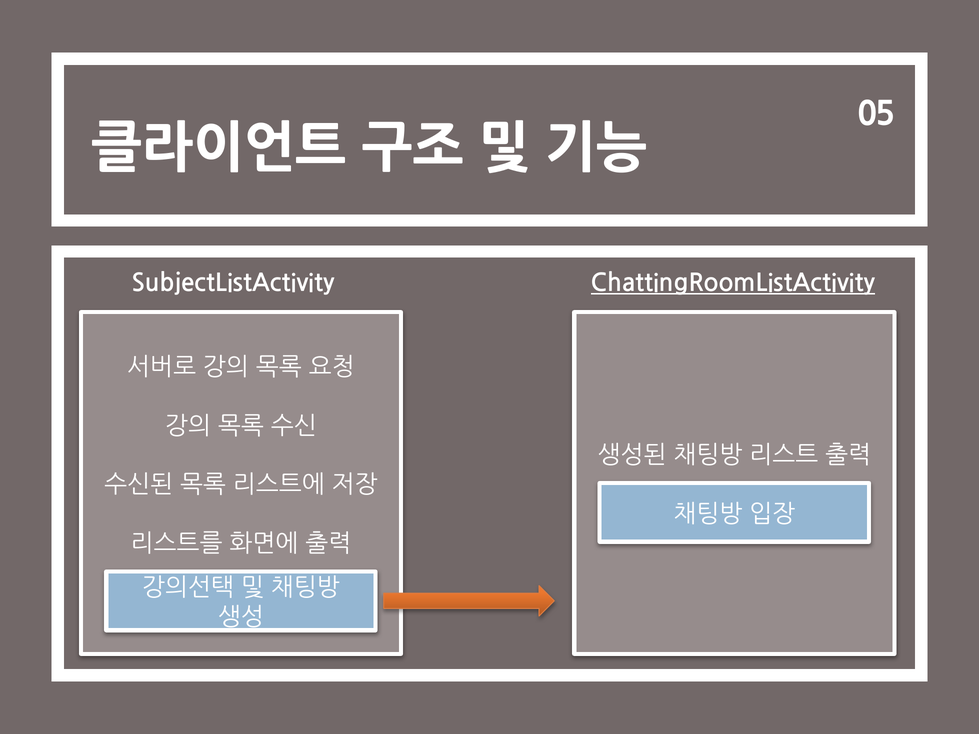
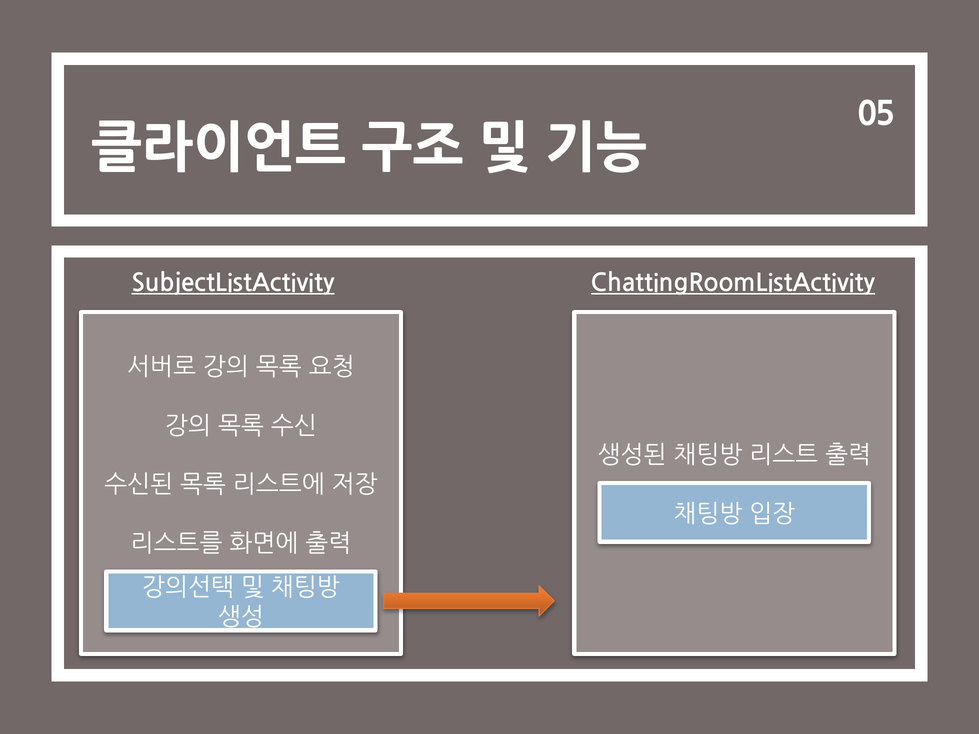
SubjectListActivity underline: none -> present
